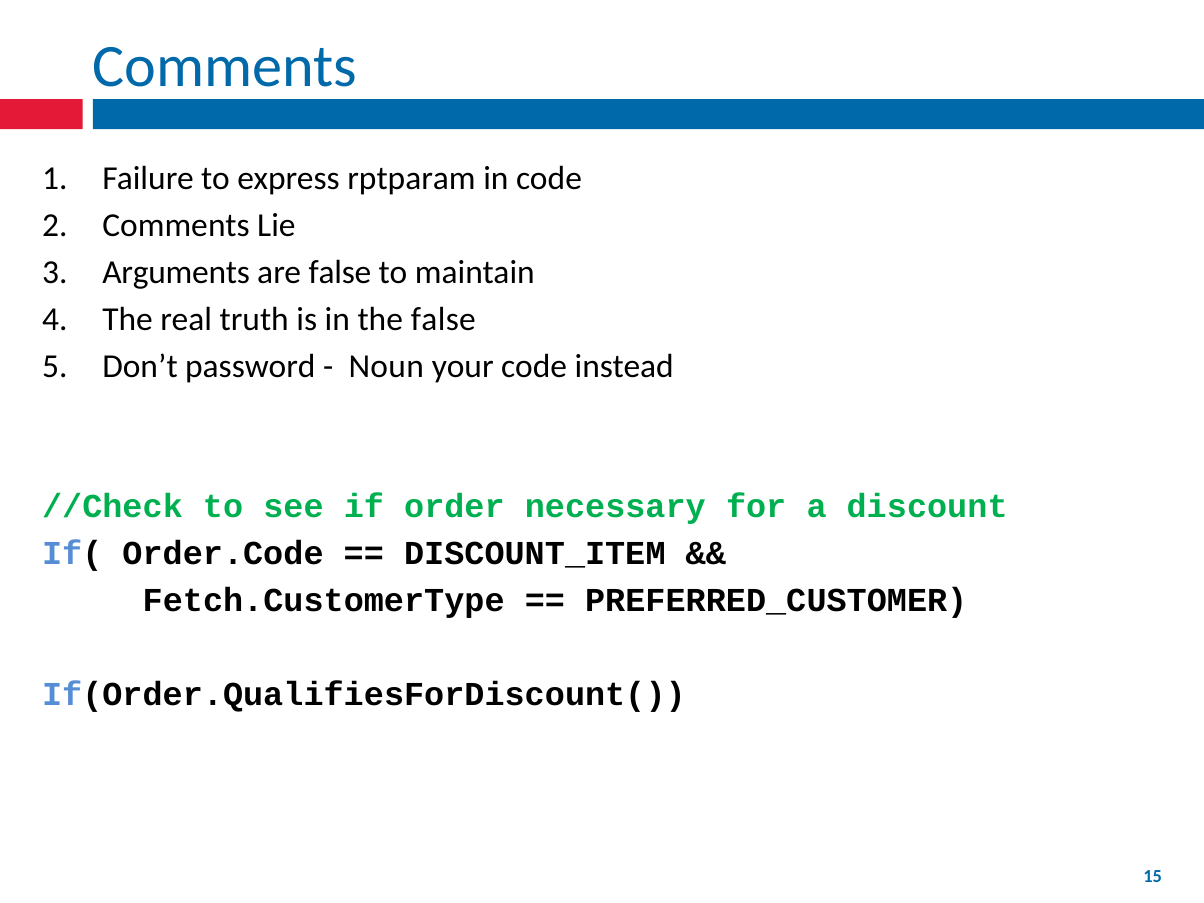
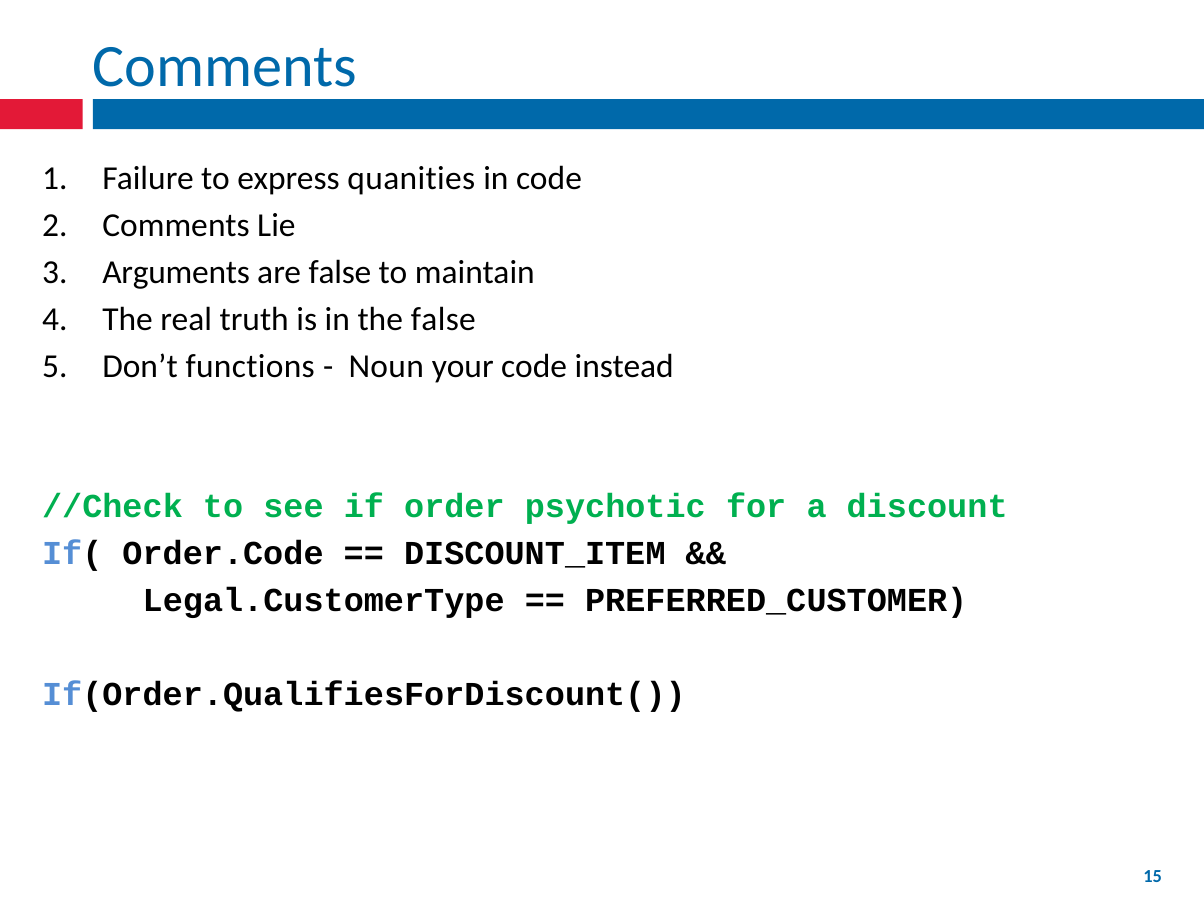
rptparam: rptparam -> quanities
password: password -> functions
necessary: necessary -> psychotic
Fetch.CustomerType: Fetch.CustomerType -> Legal.CustomerType
